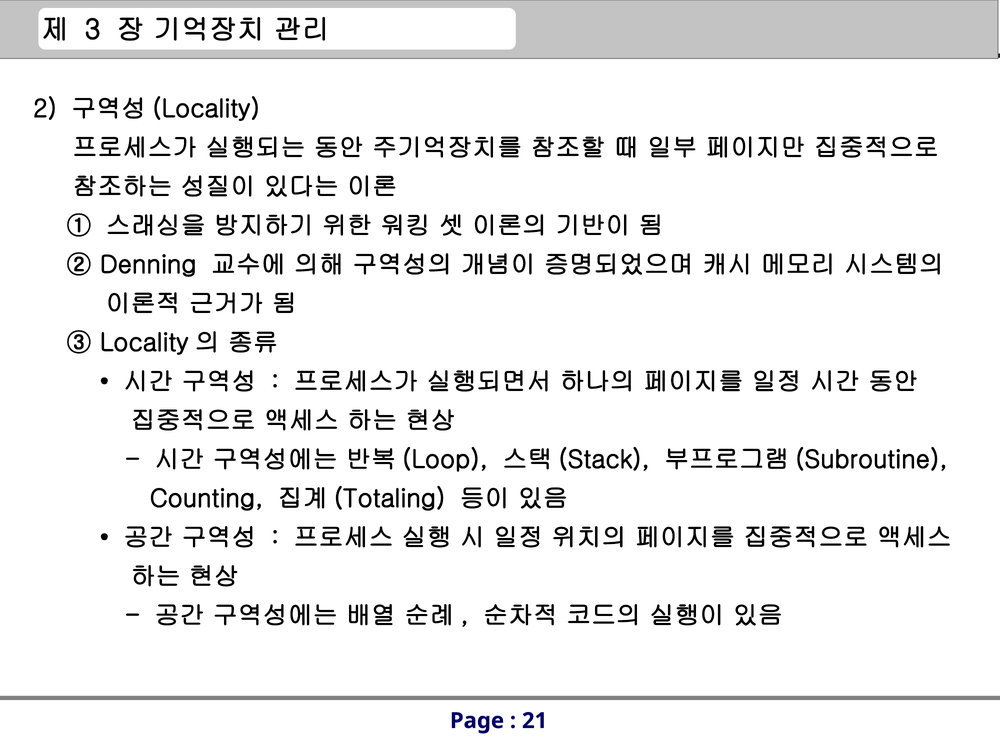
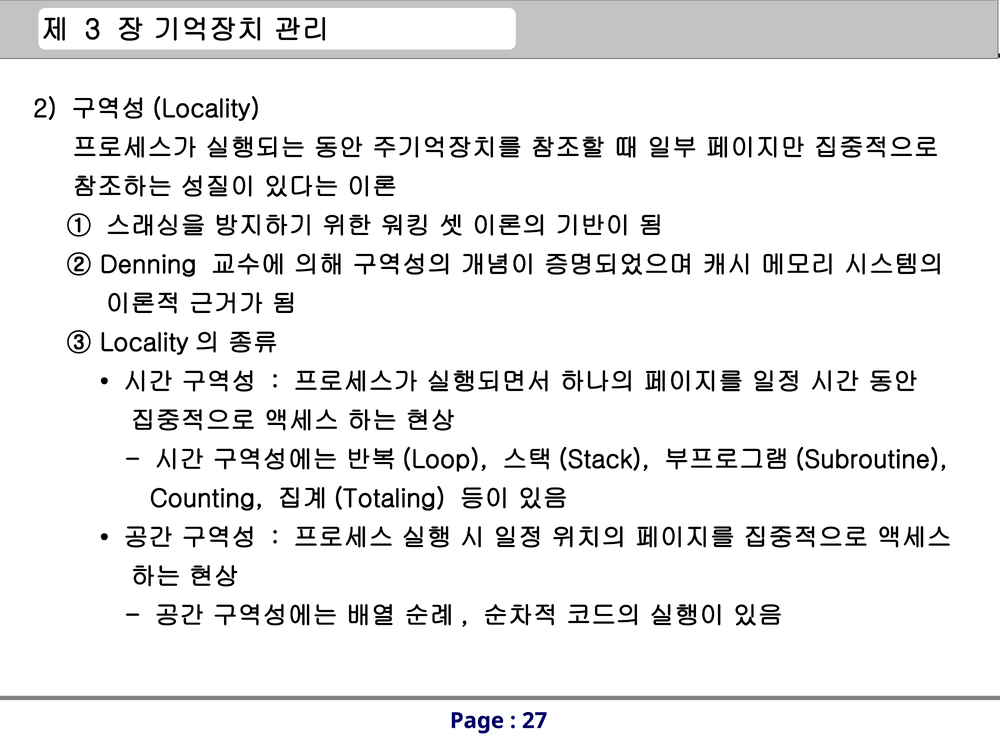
21: 21 -> 27
